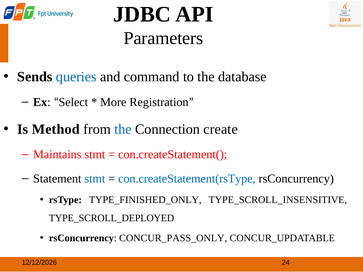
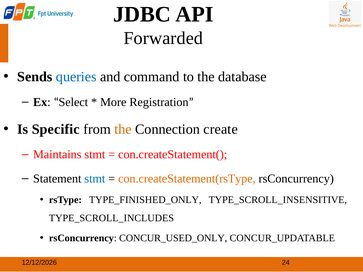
Parameters: Parameters -> Forwarded
Method: Method -> Specific
the at (123, 129) colour: blue -> orange
con.createStatement(rsType colour: blue -> orange
TYPE_SCROLL_DEPLOYED: TYPE_SCROLL_DEPLOYED -> TYPE_SCROLL_INCLUDES
CONCUR_PASS_ONLY: CONCUR_PASS_ONLY -> CONCUR_USED_ONLY
